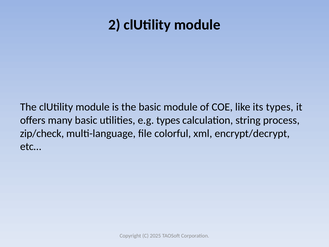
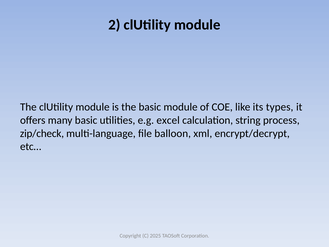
e.g types: types -> excel
colorful: colorful -> balloon
